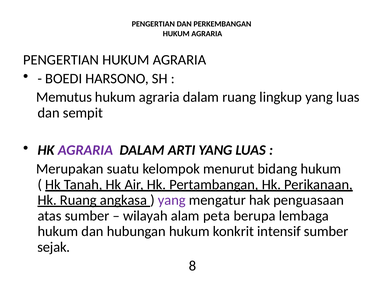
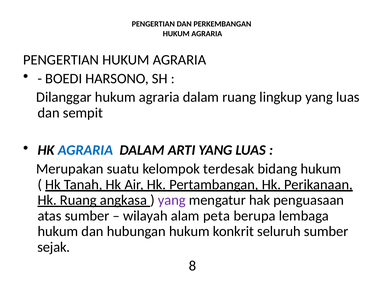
Memutus: Memutus -> Dilanggar
AGRARIA at (85, 150) colour: purple -> blue
menurut: menurut -> terdesak
intensif: intensif -> seluruh
